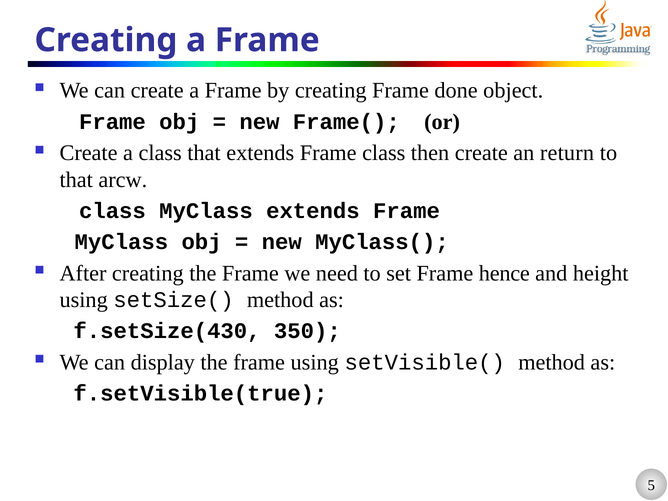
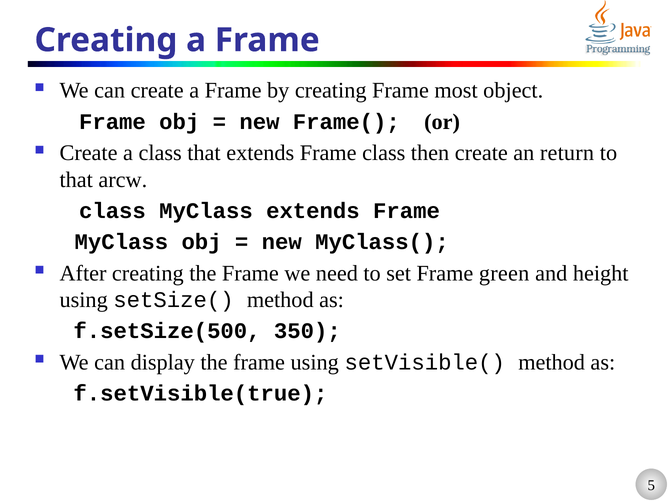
done: done -> most
hence: hence -> green
f.setSize(430: f.setSize(430 -> f.setSize(500
